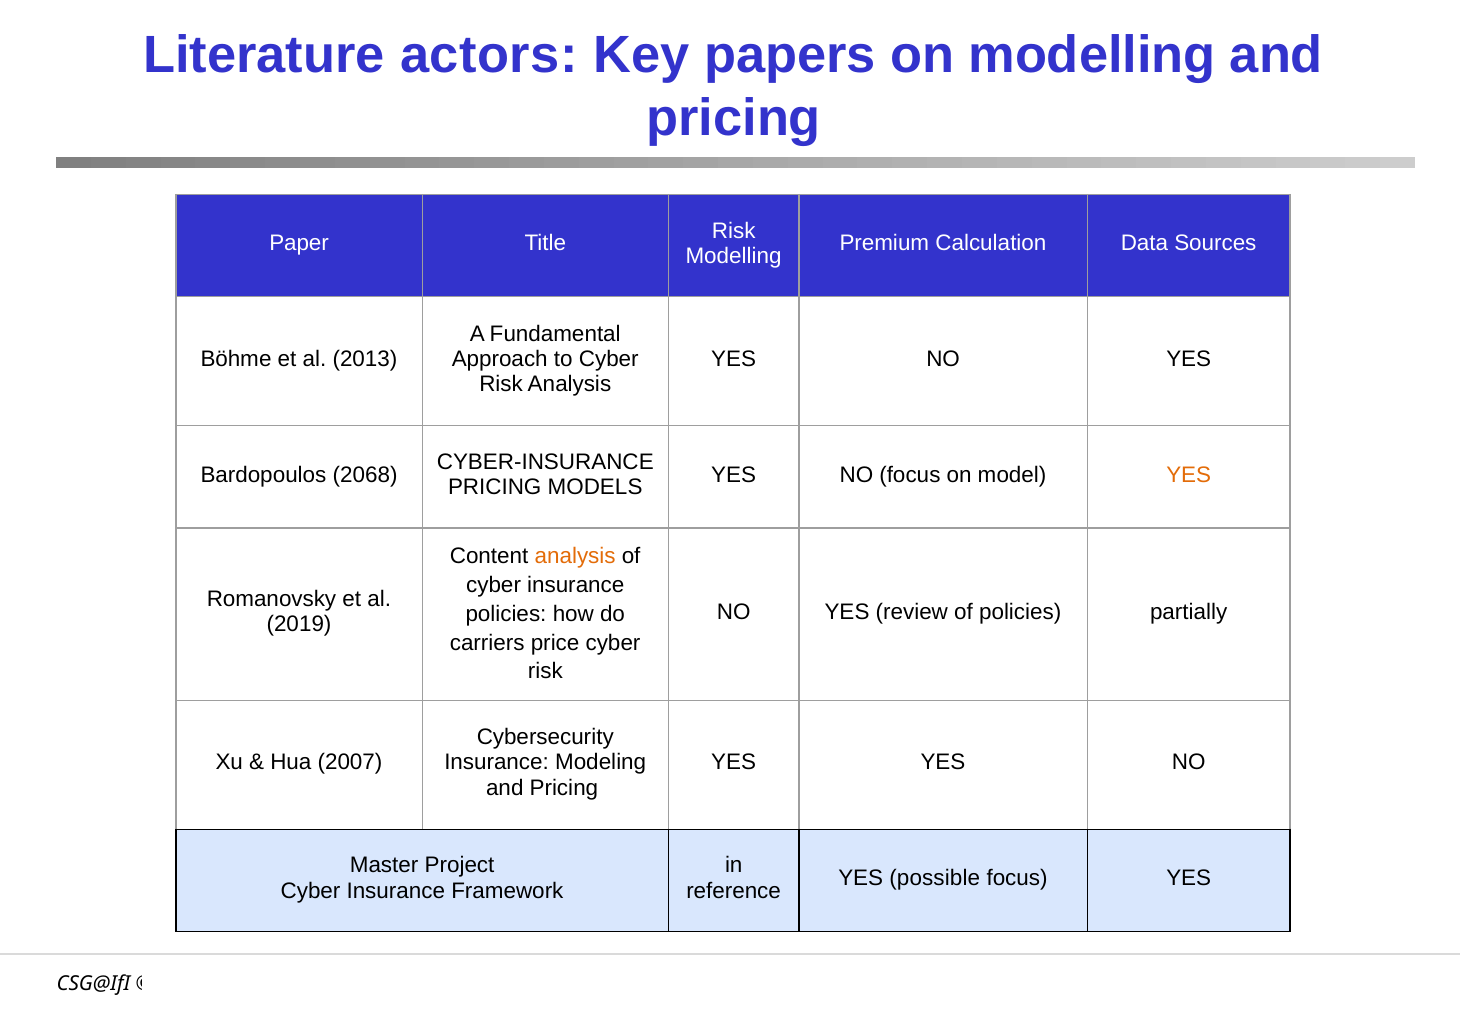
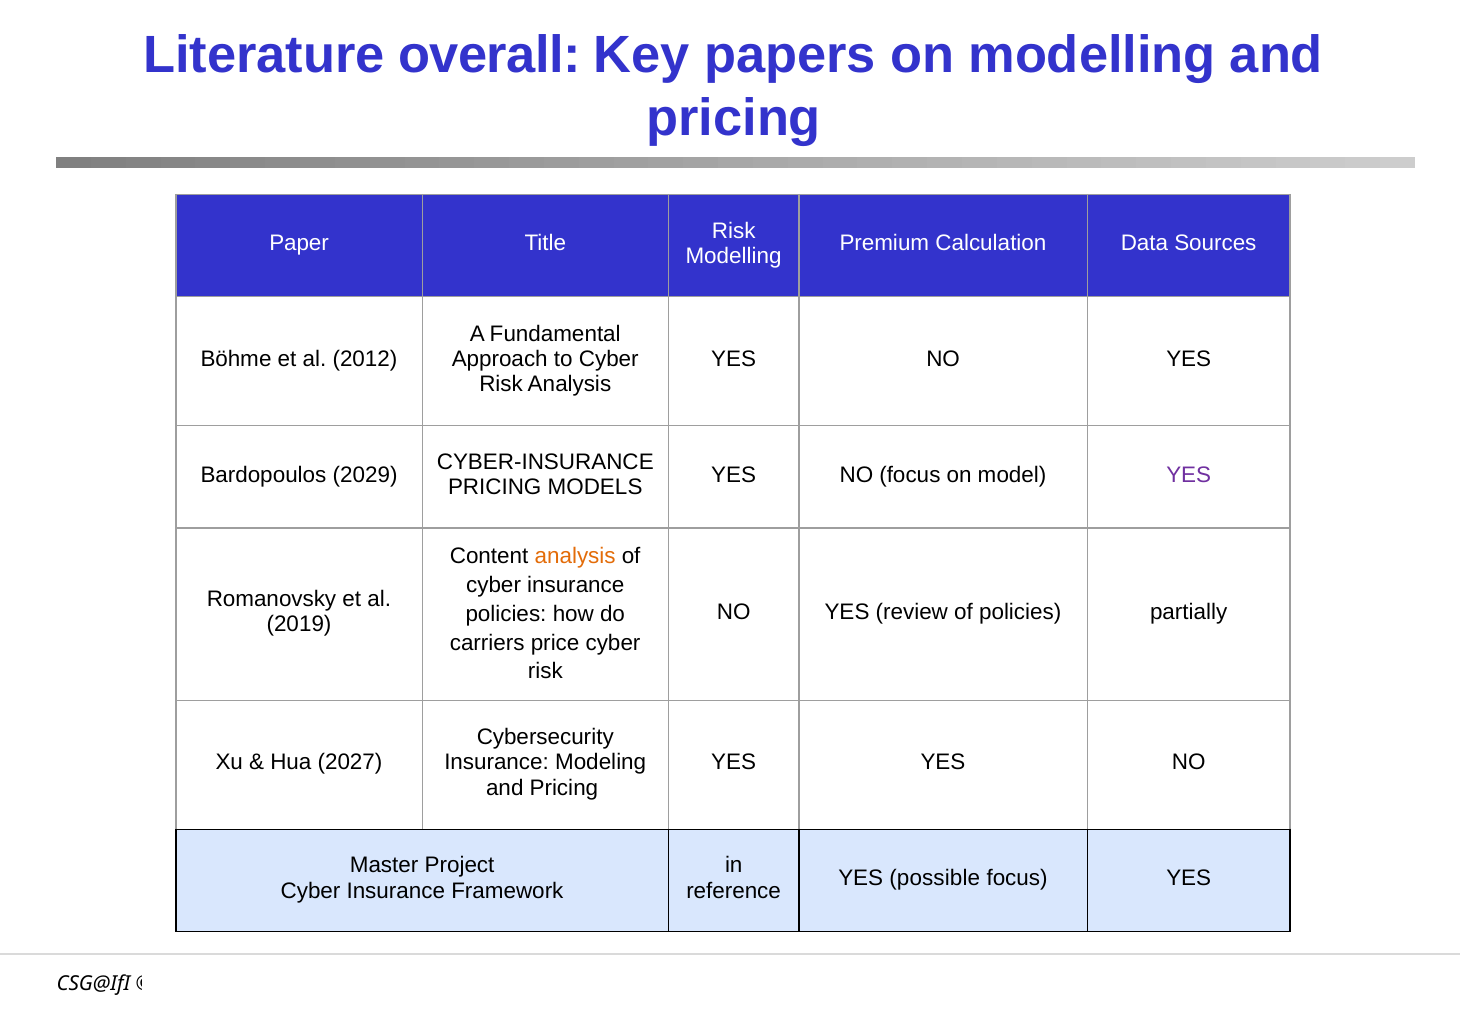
actors: actors -> overall
2013: 2013 -> 2012
2068: 2068 -> 2029
YES at (1189, 475) colour: orange -> purple
2007: 2007 -> 2027
